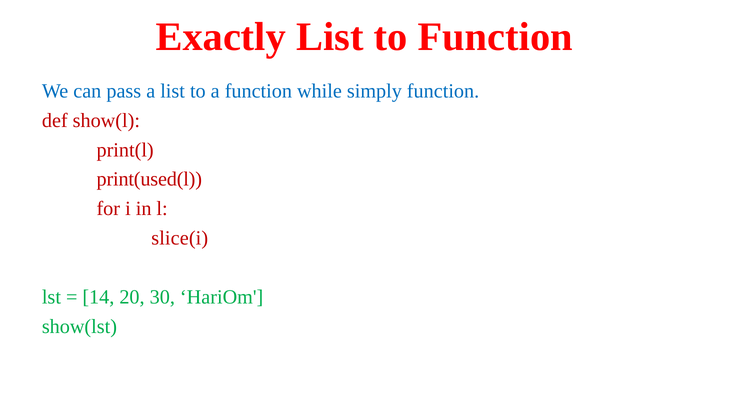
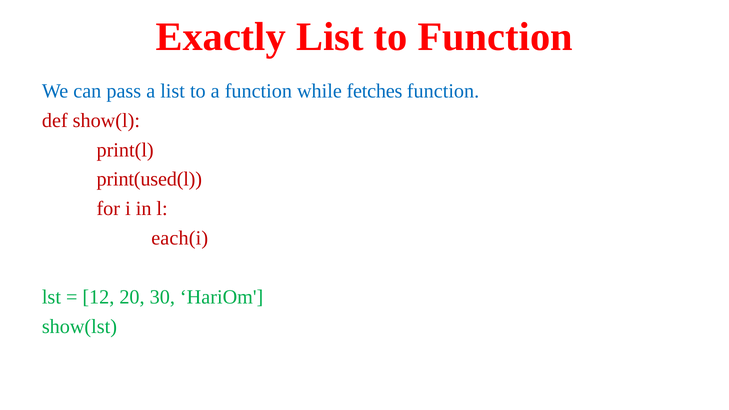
simply: simply -> fetches
slice(i: slice(i -> each(i
14: 14 -> 12
